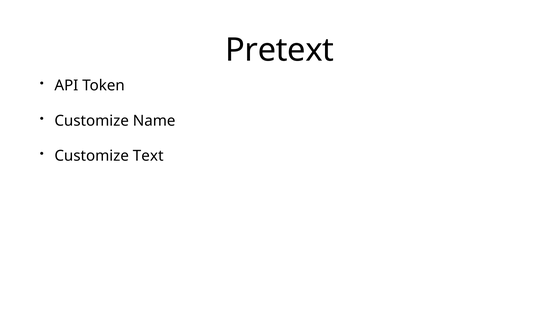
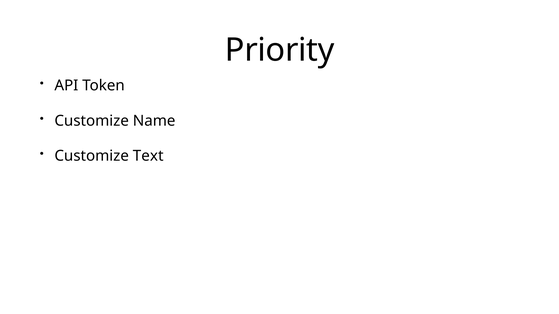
Pretext: Pretext -> Priority
